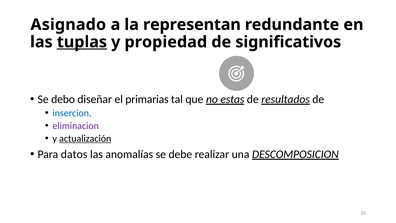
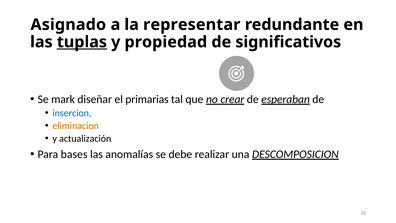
representan: representan -> representar
debo: debo -> mark
estas: estas -> crear
resultados: resultados -> esperaban
eliminacion colour: purple -> orange
actualización underline: present -> none
datos: datos -> bases
